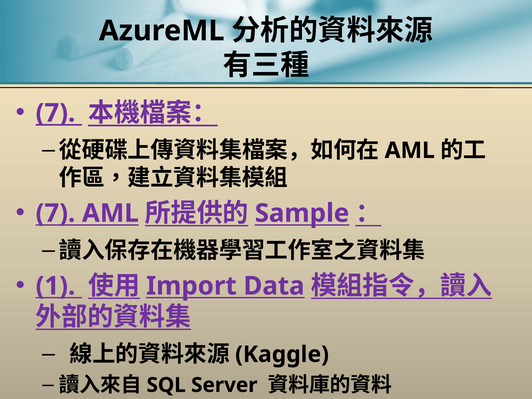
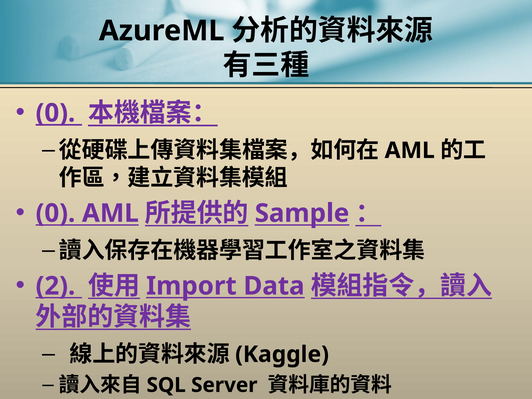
7 at (55, 113): 7 -> 0
7 at (55, 213): 7 -> 0
1: 1 -> 2
